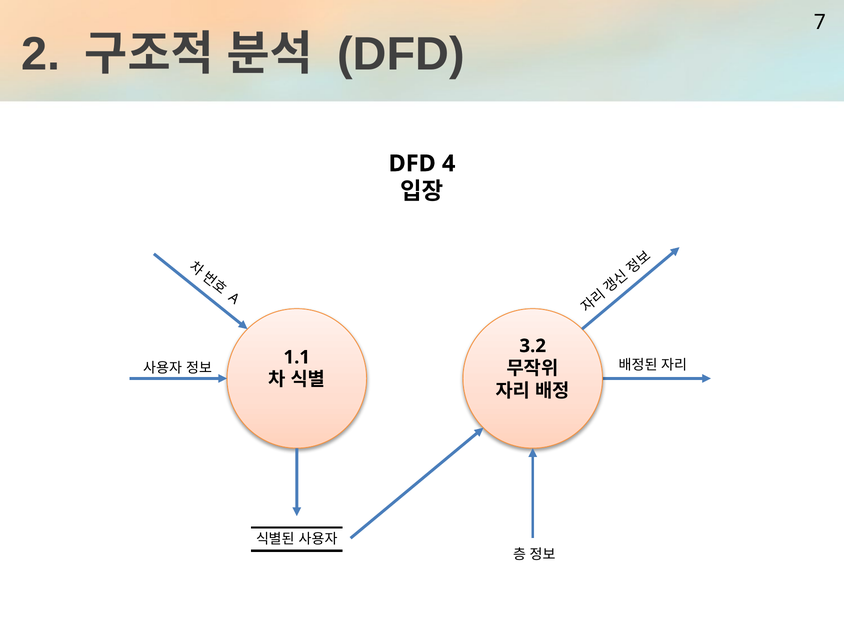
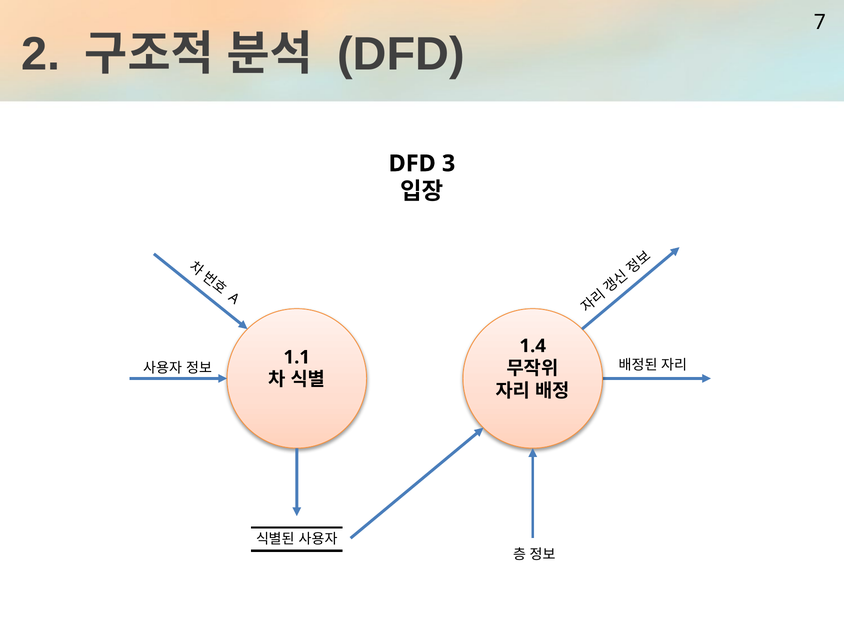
4: 4 -> 3
3.2: 3.2 -> 1.4
